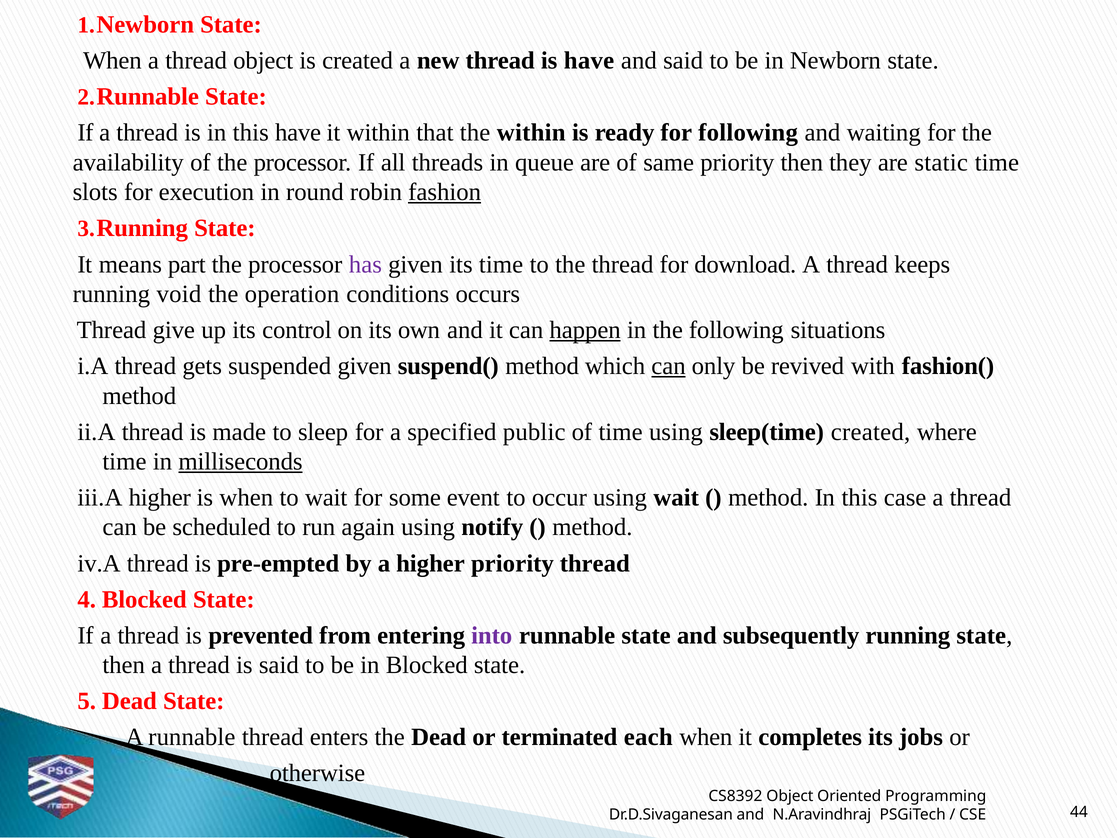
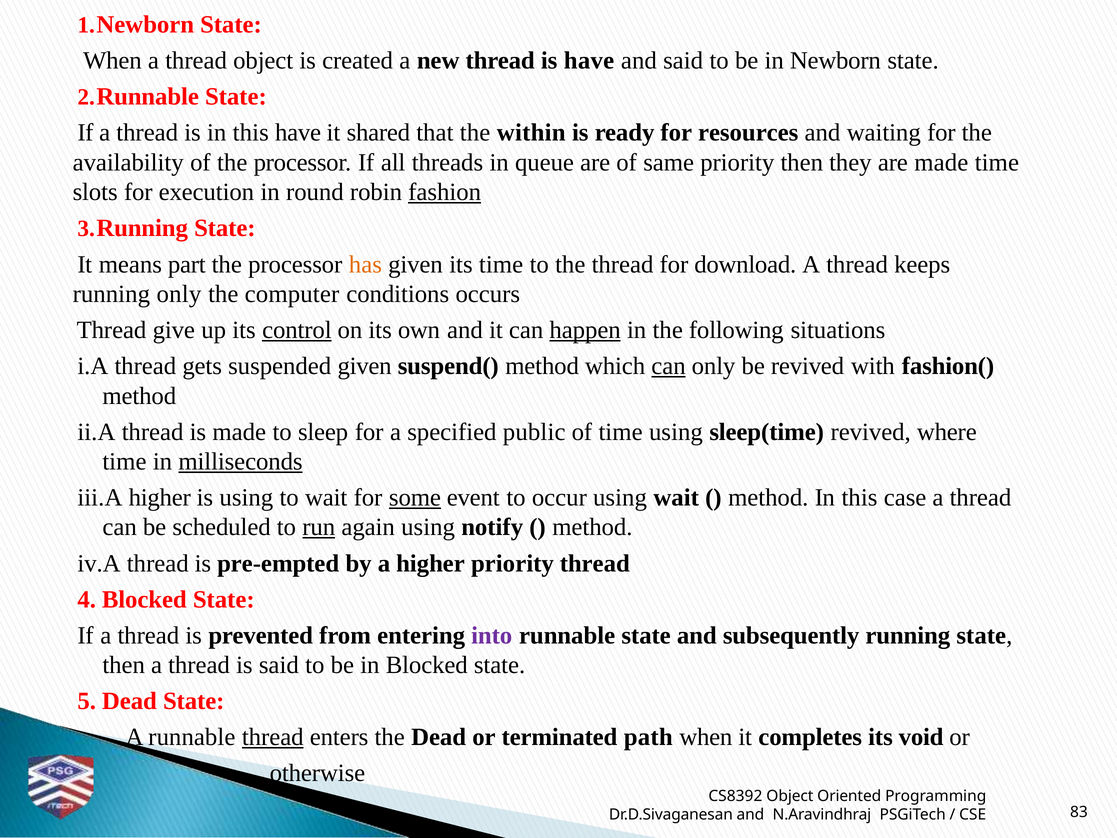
it within: within -> shared
for following: following -> resources
are static: static -> made
has colour: purple -> orange
running void: void -> only
operation: operation -> computer
control underline: none -> present
sleep(time created: created -> revived
is when: when -> using
some underline: none -> present
run underline: none -> present
thread at (273, 737) underline: none -> present
each: each -> path
jobs: jobs -> void
44: 44 -> 83
